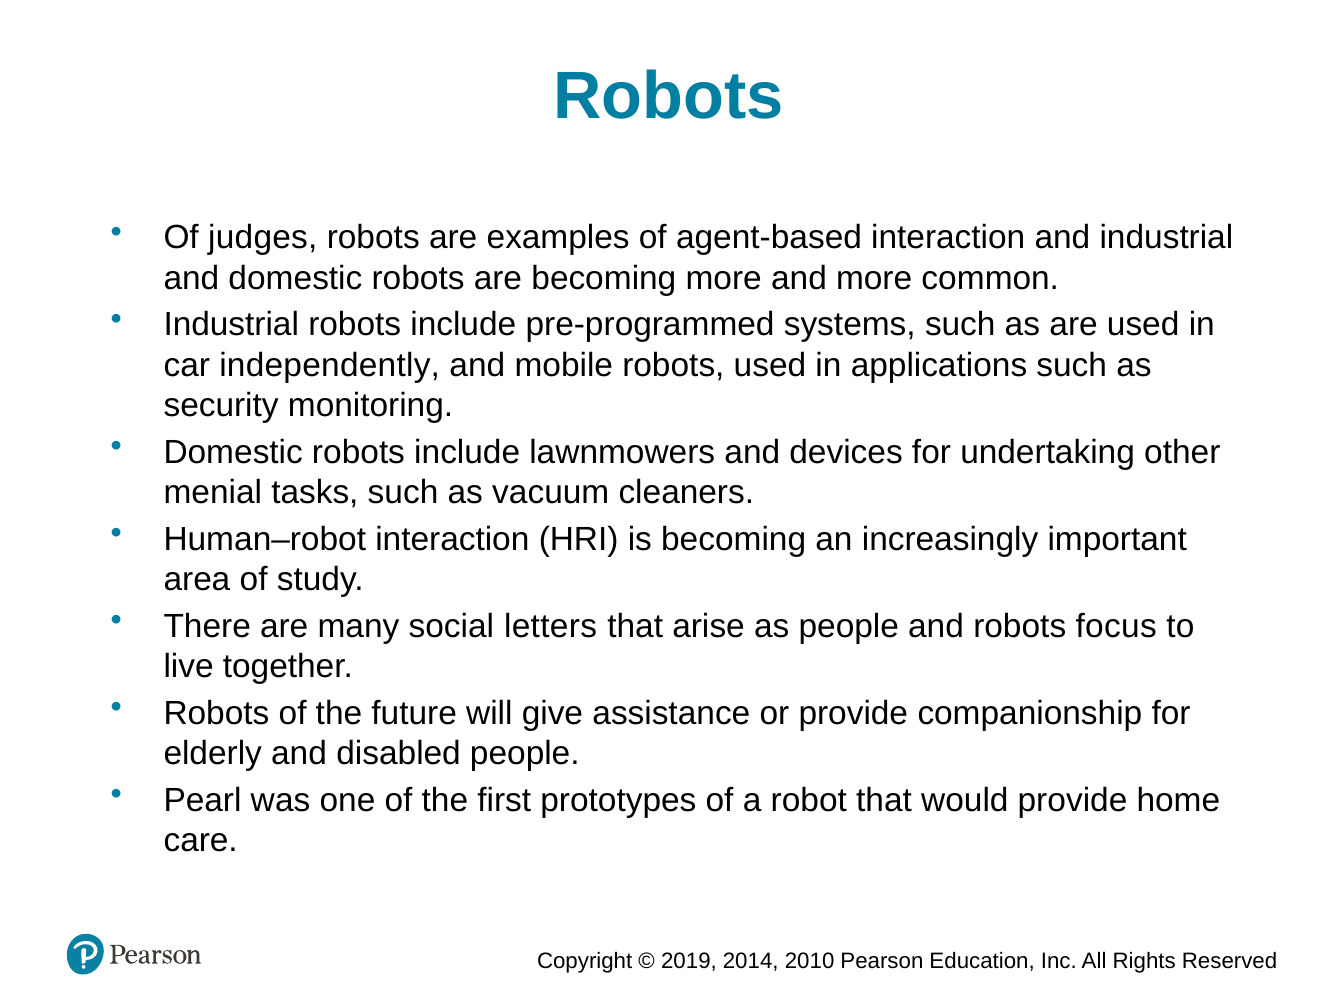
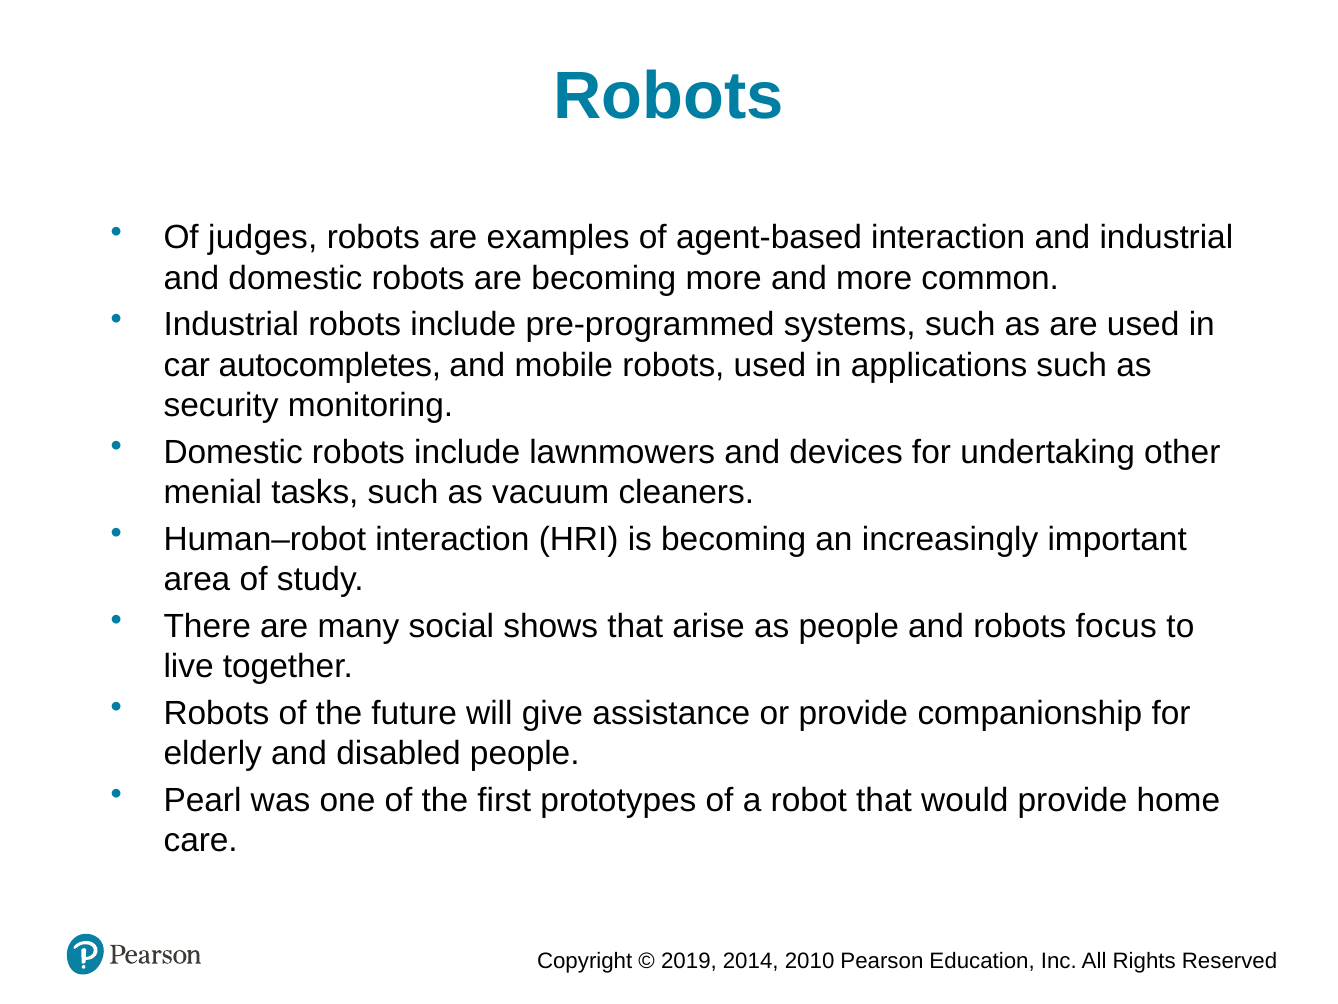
independently: independently -> autocompletes
letters: letters -> shows
